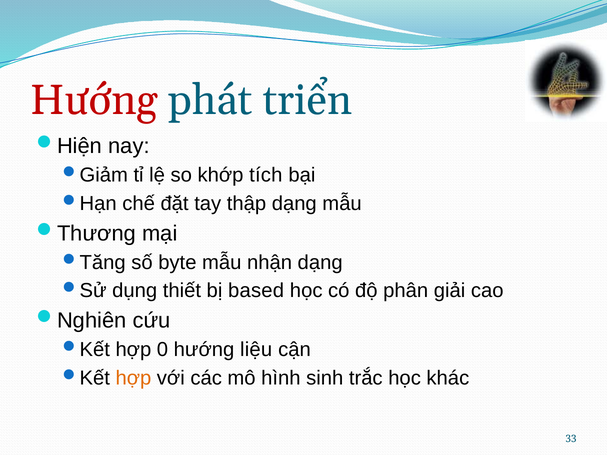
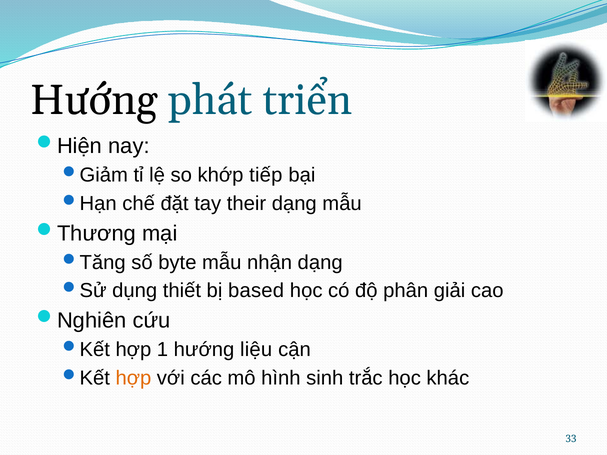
Hướng at (94, 100) colour: red -> black
tích: tích -> tiếp
thập: thập -> their
0: 0 -> 1
